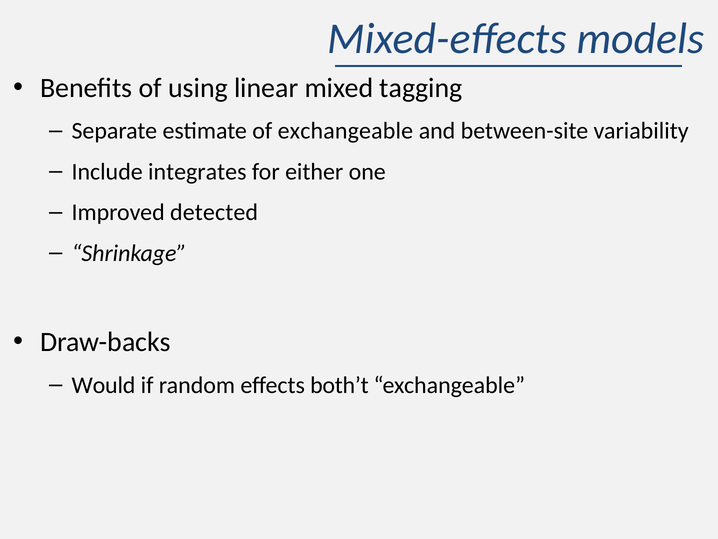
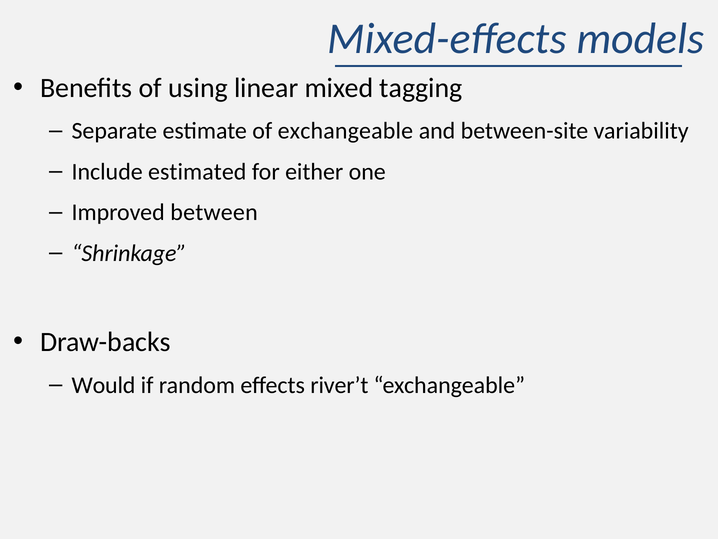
integrates: integrates -> estimated
detected: detected -> between
both’t: both’t -> river’t
